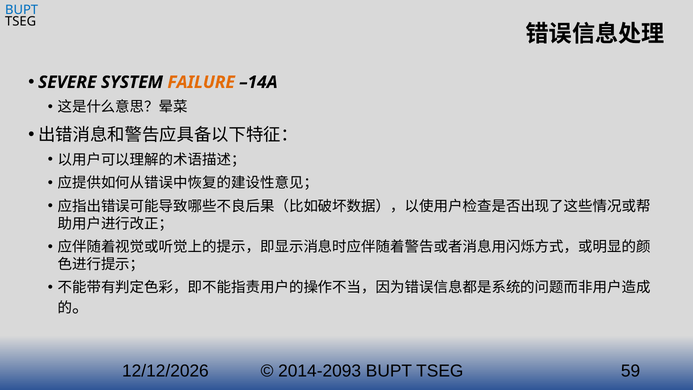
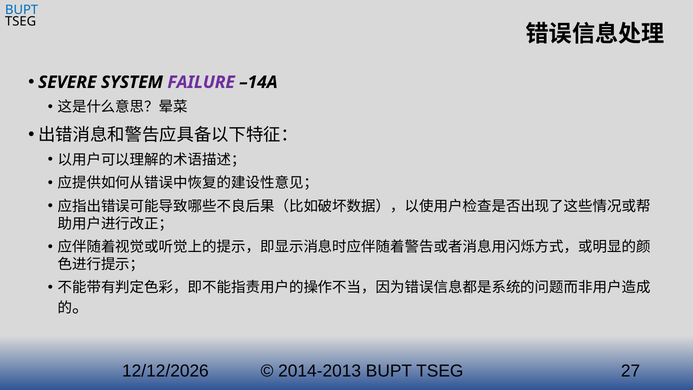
FAILURE colour: orange -> purple
2014-2093: 2014-2093 -> 2014-2013
59: 59 -> 27
